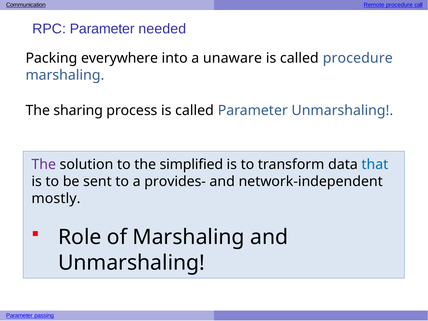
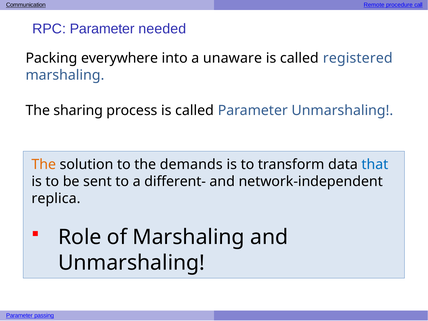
called procedure: procedure -> registered
The at (44, 165) colour: purple -> orange
simplified: simplified -> demands
provides-: provides- -> different-
mostly: mostly -> replica
